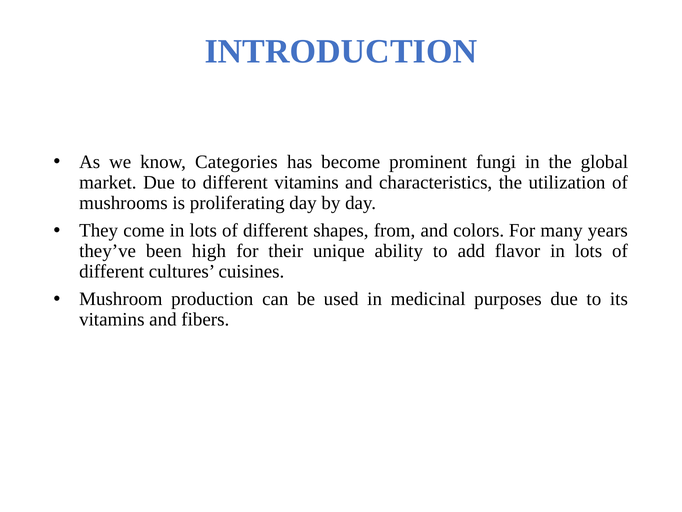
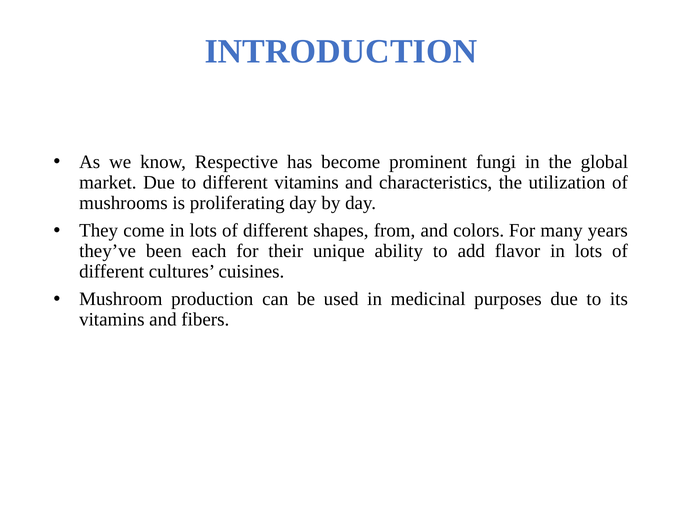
Categories: Categories -> Respective
high: high -> each
